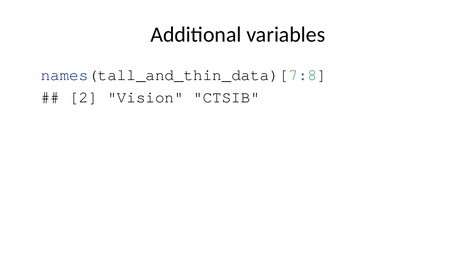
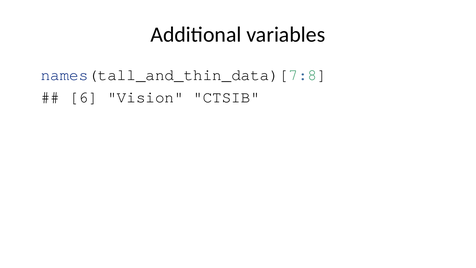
2: 2 -> 6
